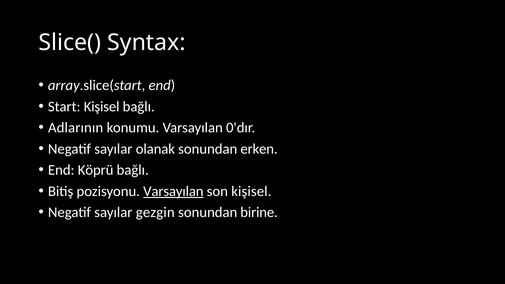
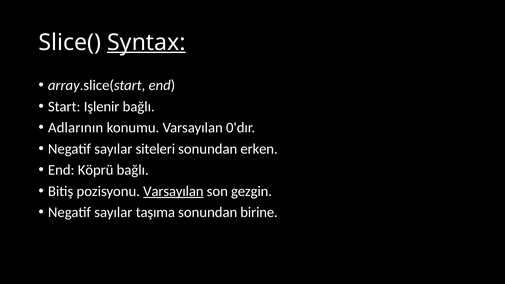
Syntax underline: none -> present
Start Kişisel: Kişisel -> Işlenir
olanak: olanak -> siteleri
son kişisel: kişisel -> gezgin
gezgin: gezgin -> taşıma
